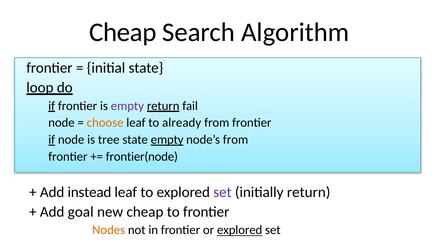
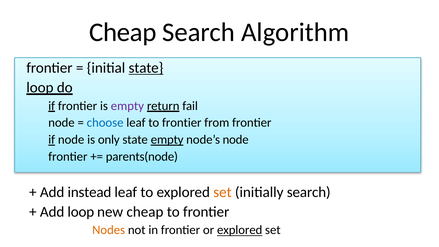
state at (146, 68) underline: none -> present
choose colour: orange -> blue
leaf to already: already -> frontier
tree: tree -> only
node’s from: from -> node
frontier(node: frontier(node -> parents(node
set at (222, 192) colour: purple -> orange
initially return: return -> search
Add goal: goal -> loop
